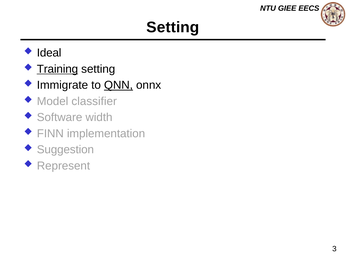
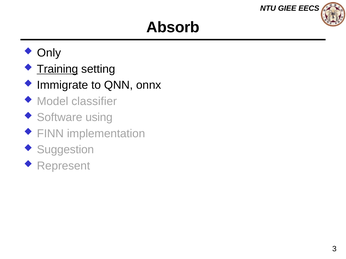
Setting at (173, 27): Setting -> Absorb
Ideal: Ideal -> Only
QNN underline: present -> none
width: width -> using
